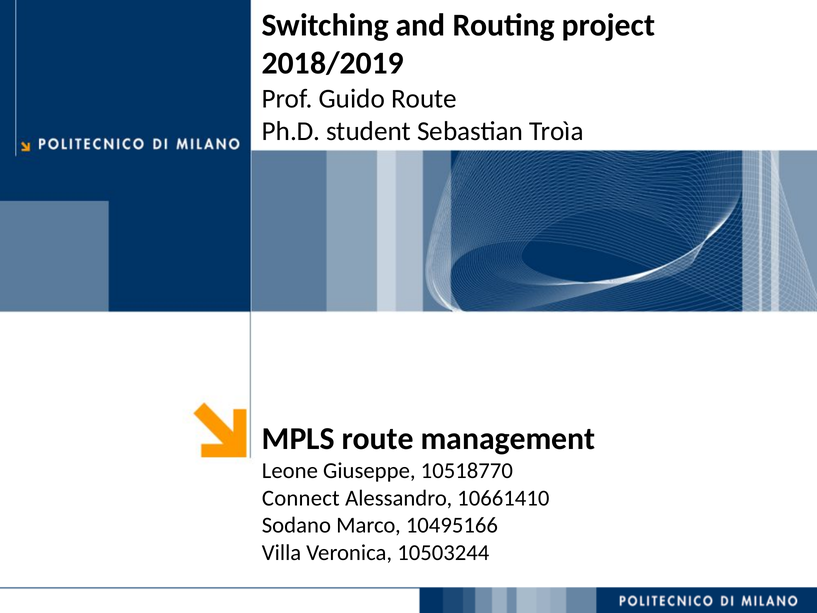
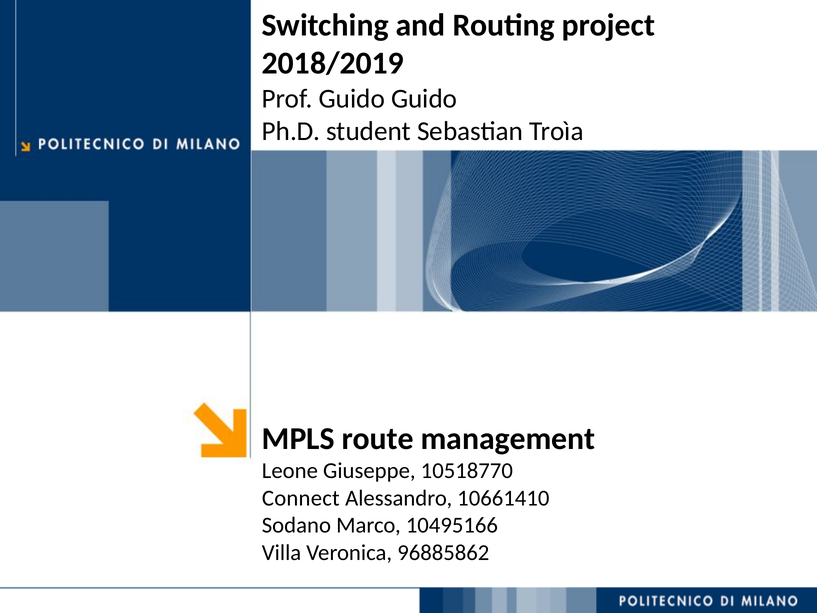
Guido Route: Route -> Guido
10503244: 10503244 -> 96885862
